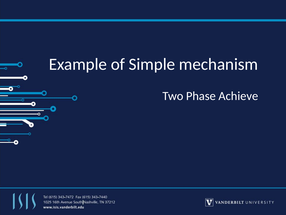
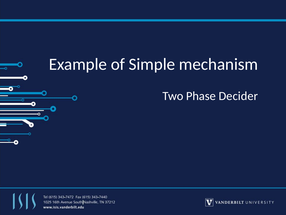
Achieve: Achieve -> Decider
